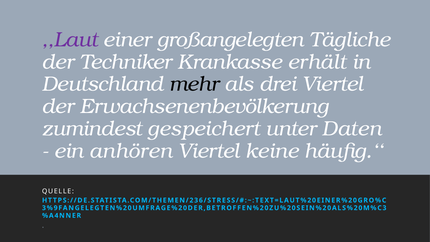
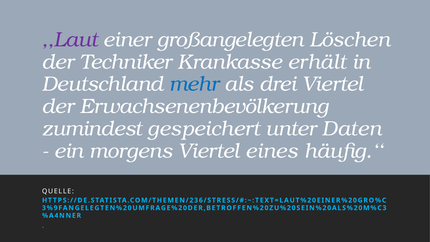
Tägliche: Tägliche -> Löschen
mehr colour: black -> blue
anhören: anhören -> morgens
keine: keine -> eines
